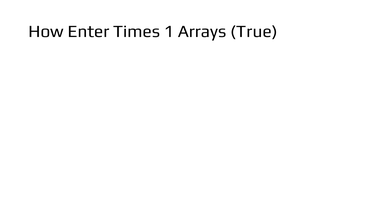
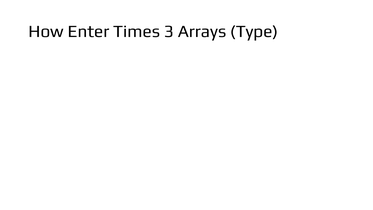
1: 1 -> 3
True: True -> Type
